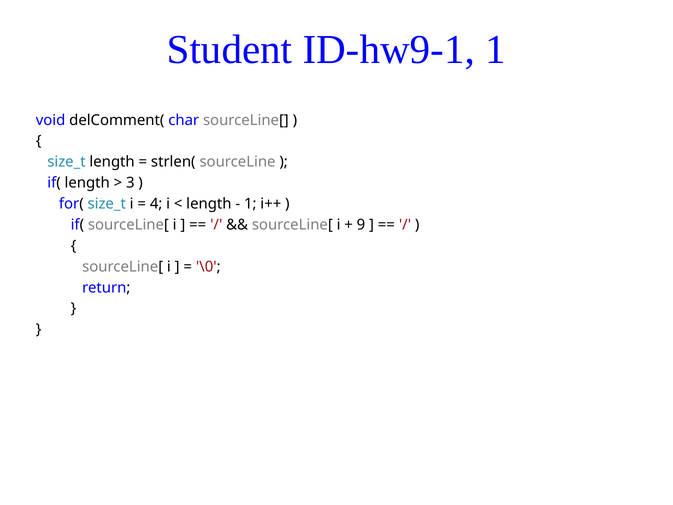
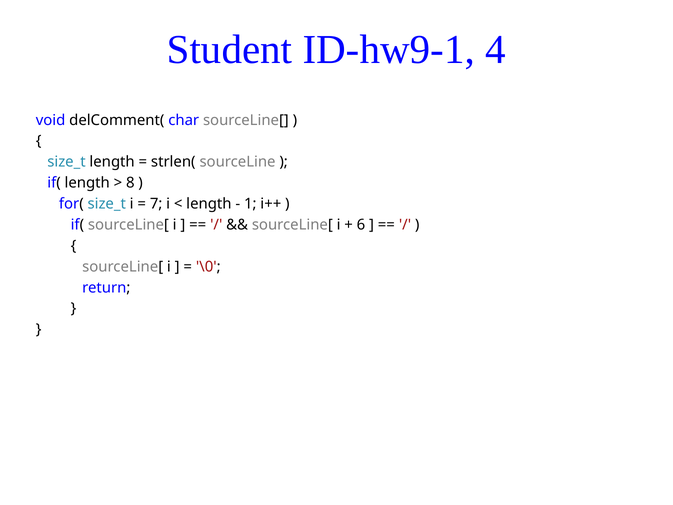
ID-hw9-1 1: 1 -> 4
3: 3 -> 8
4: 4 -> 7
9: 9 -> 6
